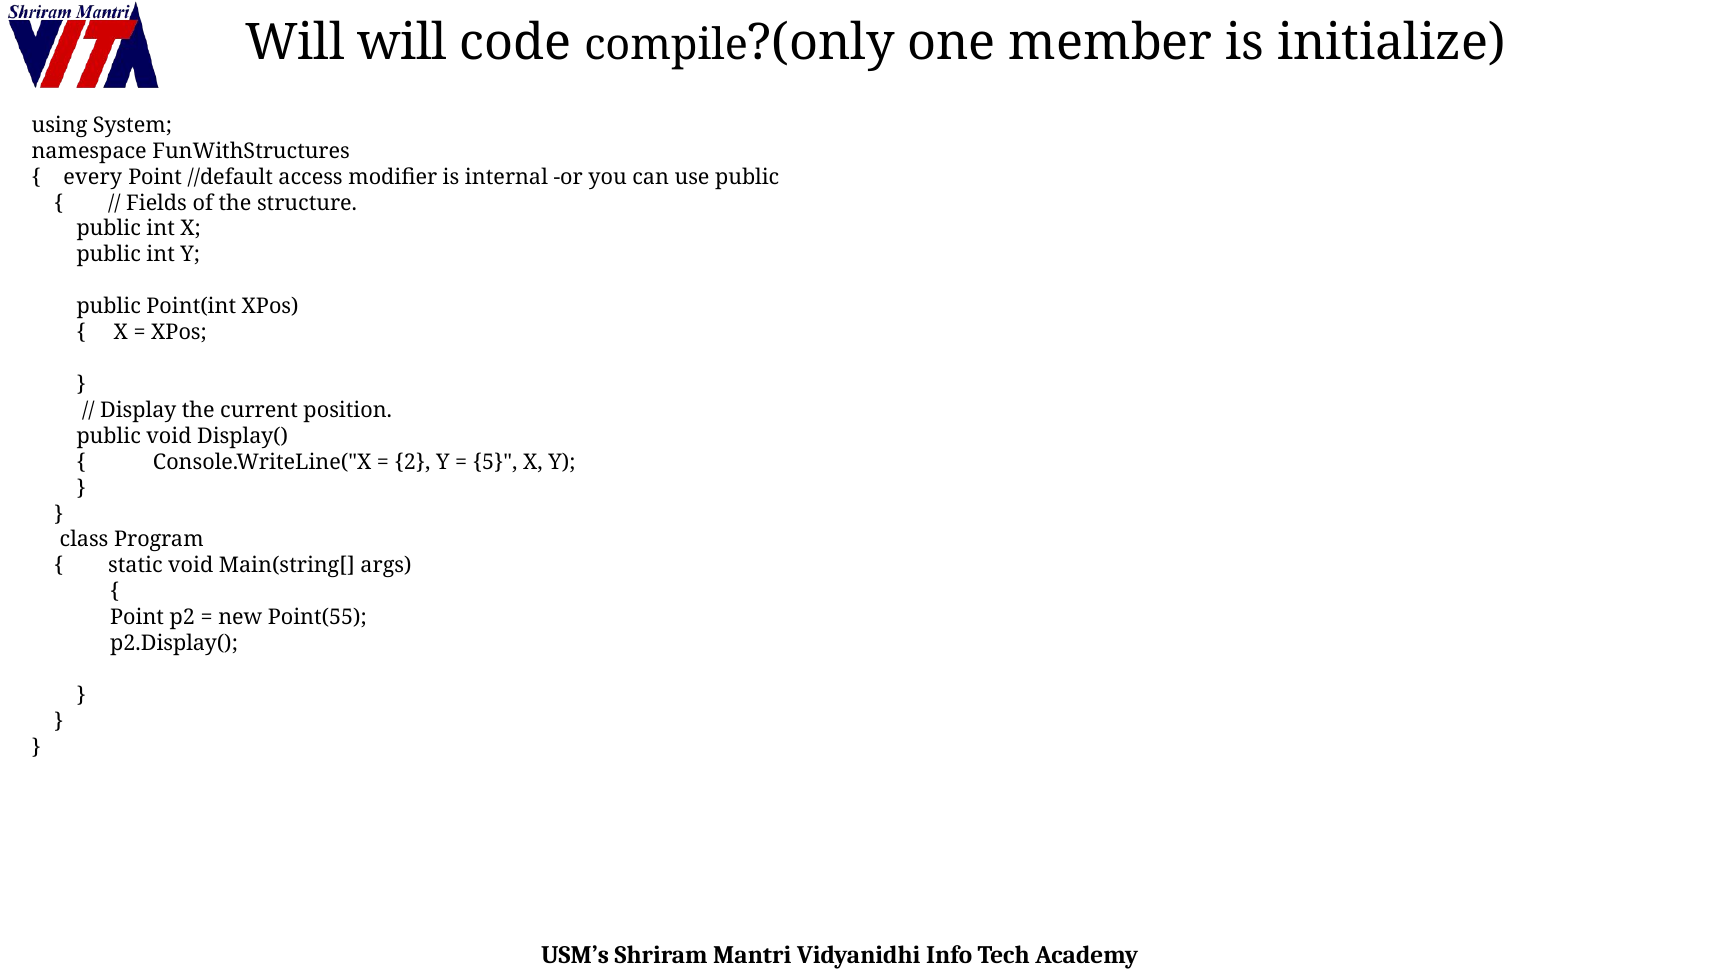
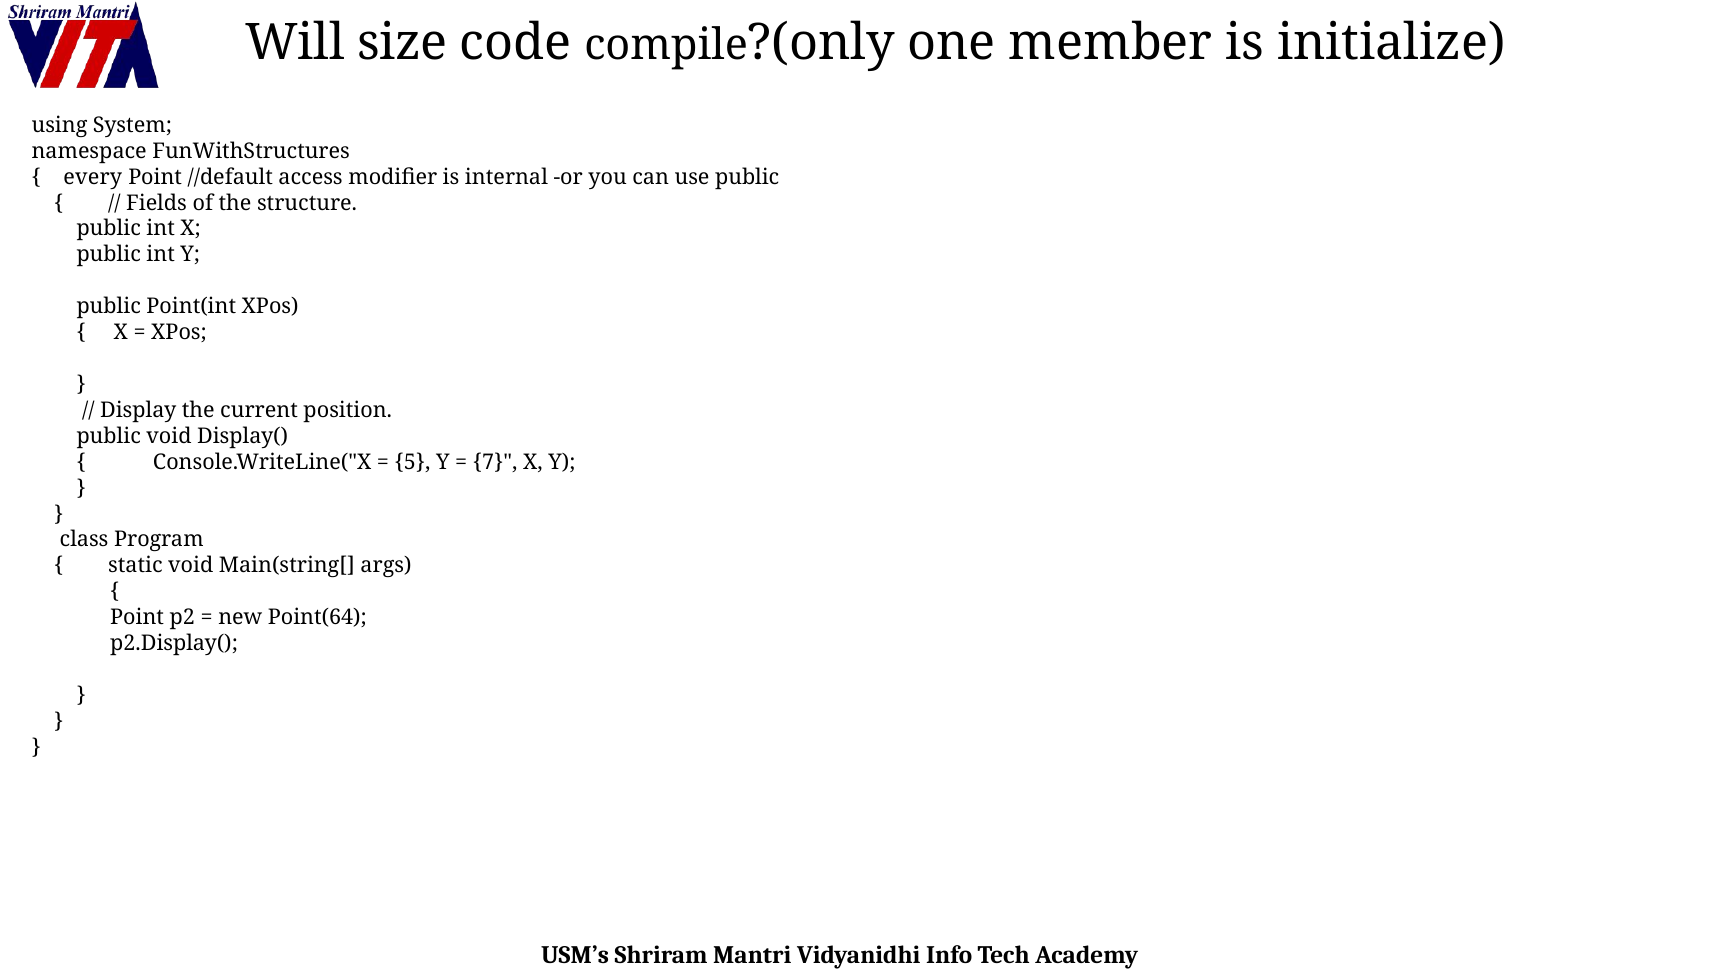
Will will: will -> size
2: 2 -> 5
5: 5 -> 7
Point(55: Point(55 -> Point(64
